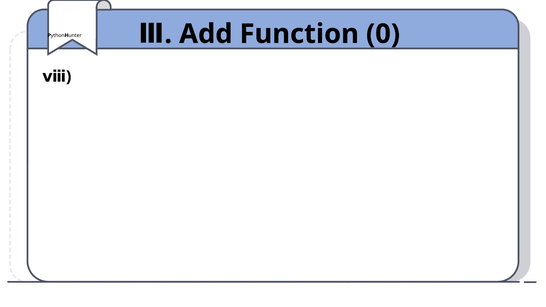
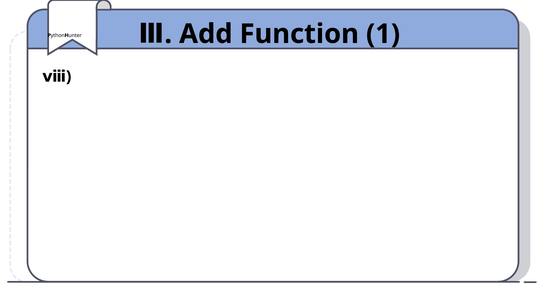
0: 0 -> 1
